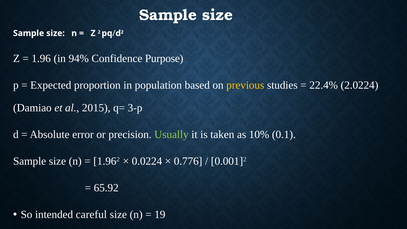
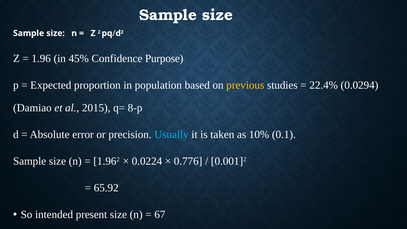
94%: 94% -> 45%
2.0224: 2.0224 -> 0.0294
3-p: 3-p -> 8-p
Usually colour: light green -> light blue
careful: careful -> present
19: 19 -> 67
